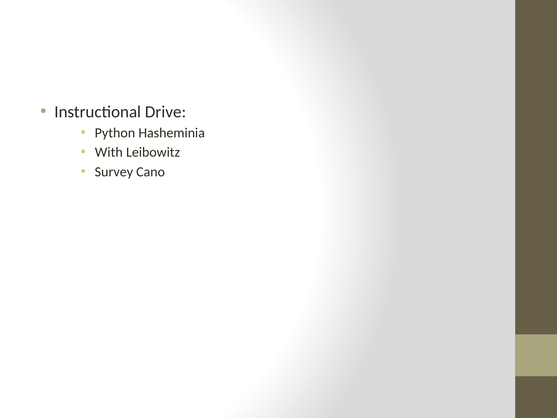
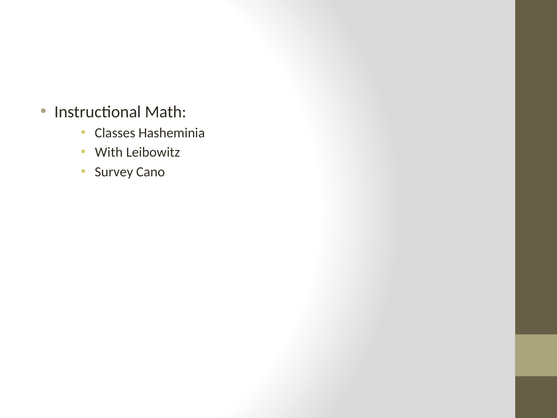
Drive: Drive -> Math
Python: Python -> Classes
